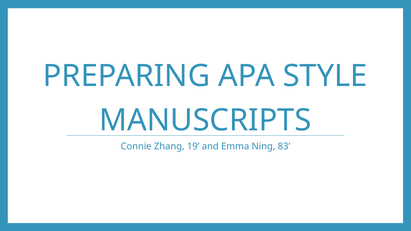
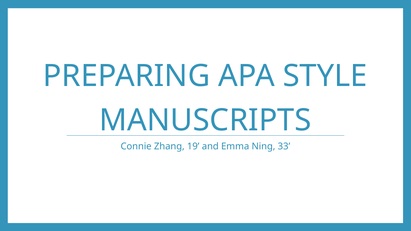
83: 83 -> 33
